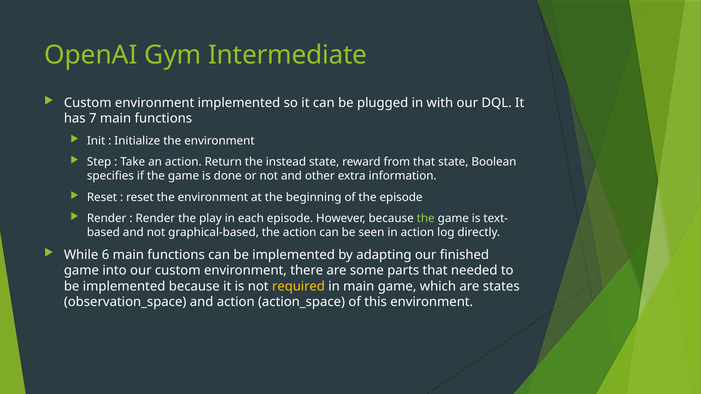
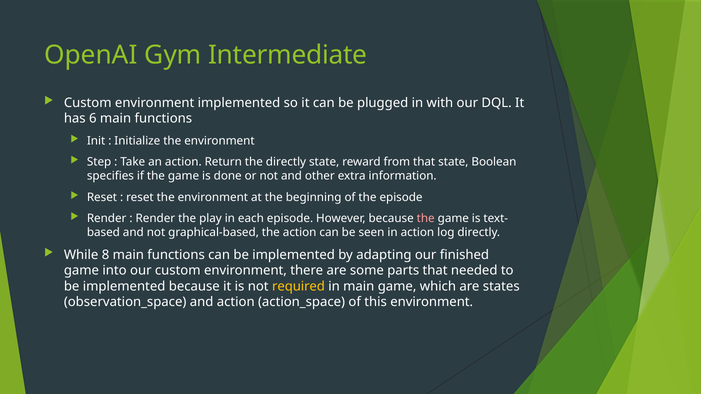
7: 7 -> 6
the instead: instead -> directly
the at (426, 219) colour: light green -> pink
6: 6 -> 8
